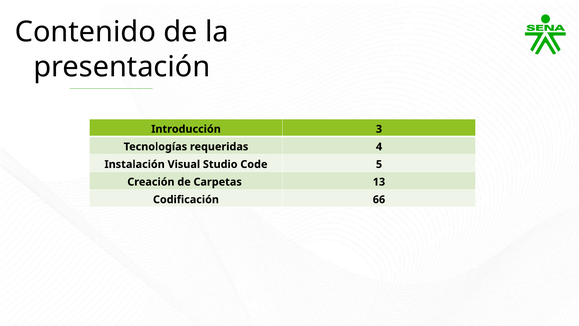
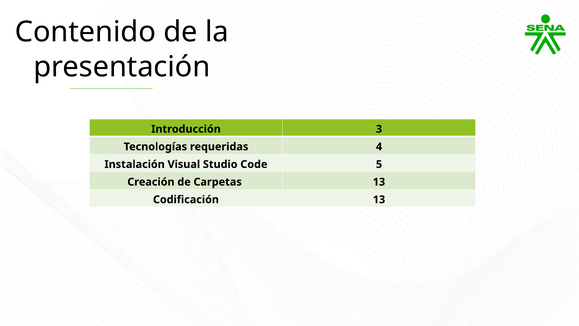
Codificación 66: 66 -> 13
